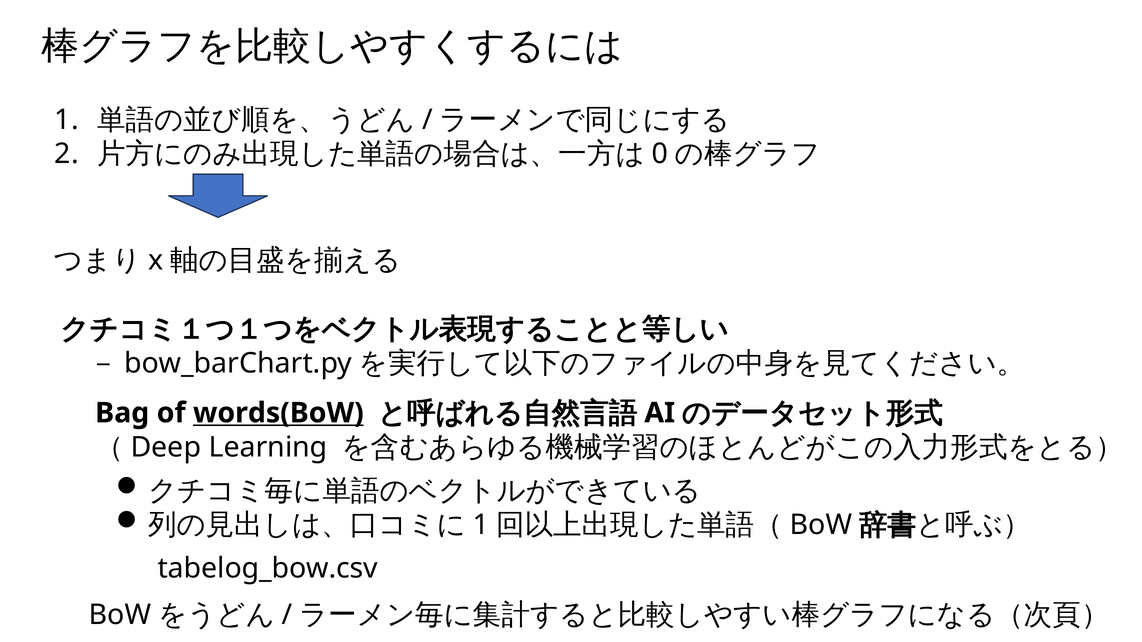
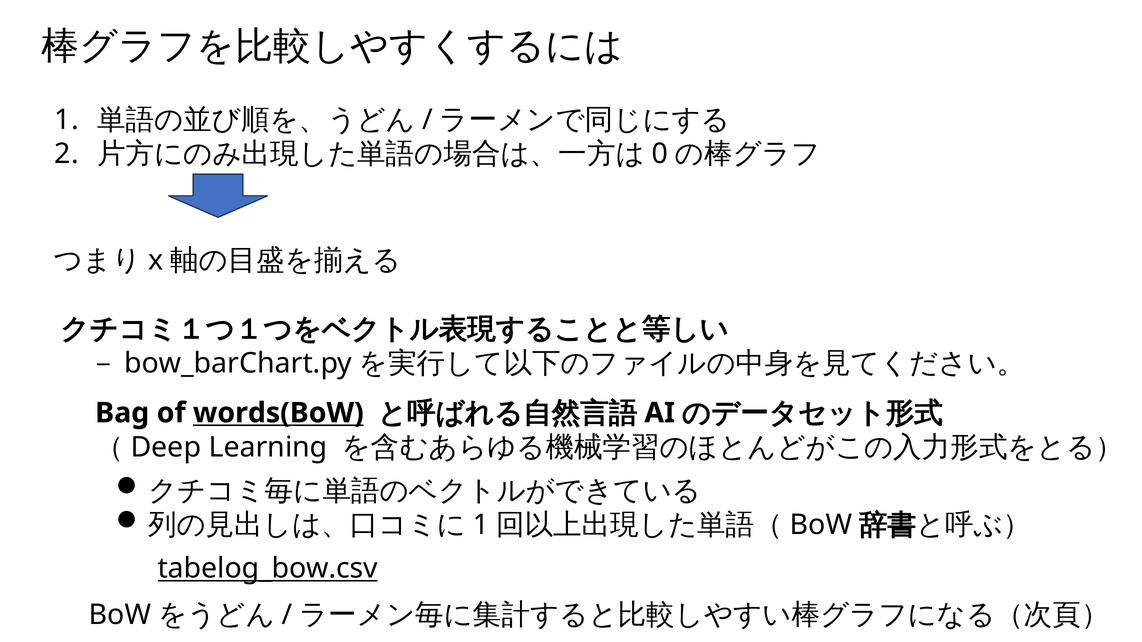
tabelog_bow.csv underline: none -> present
